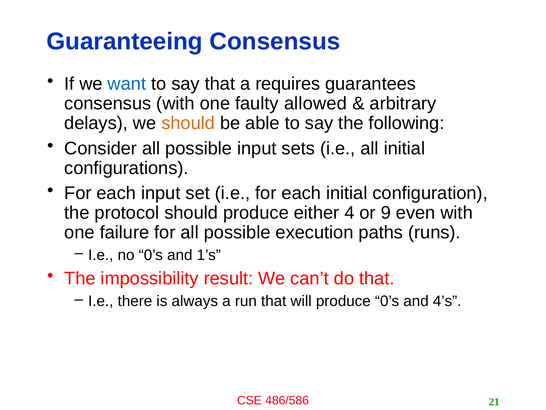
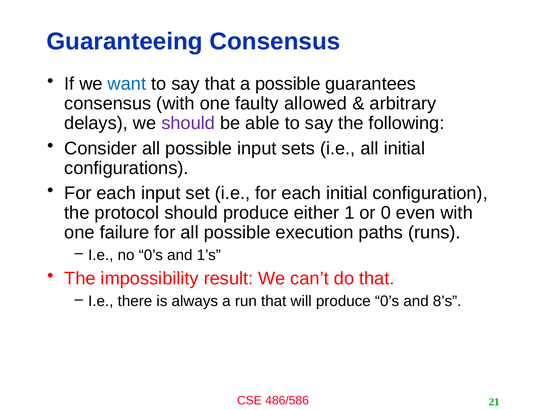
a requires: requires -> possible
should at (188, 123) colour: orange -> purple
4: 4 -> 1
9: 9 -> 0
4’s: 4’s -> 8’s
